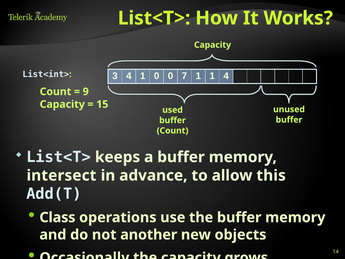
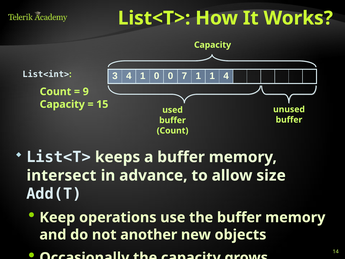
this: this -> size
Class: Class -> Keep
